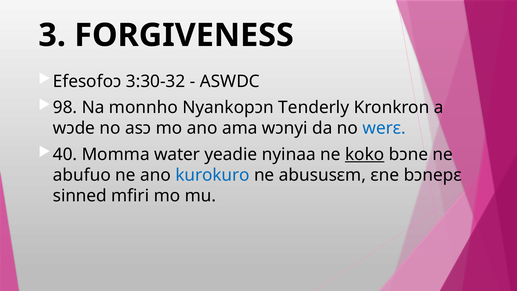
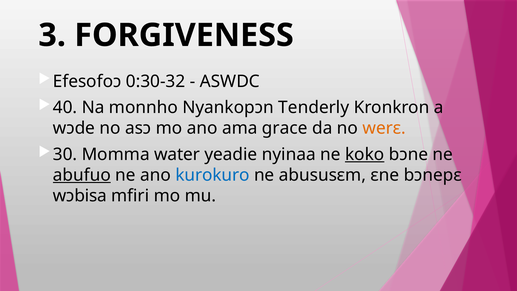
3:30-32: 3:30-32 -> 0:30-32
98: 98 -> 40
wɔnyi: wɔnyi -> grace
werɛ colour: blue -> orange
40: 40 -> 30
abufuo underline: none -> present
sinned: sinned -> wɔbisa
